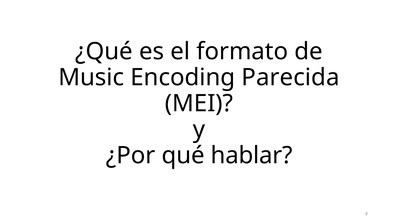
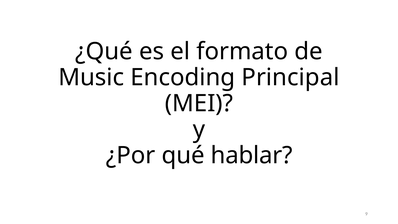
Parecida: Parecida -> Principal
